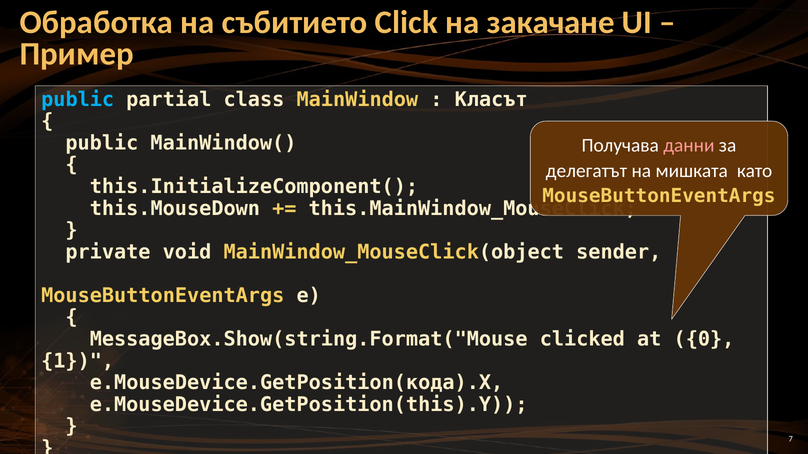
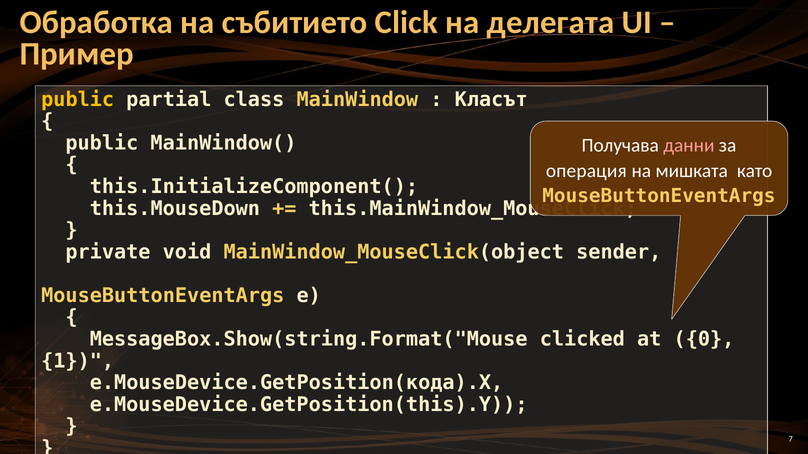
закачане: закачане -> делегата
public at (78, 100) colour: light blue -> yellow
делегатът: делегатът -> операция
